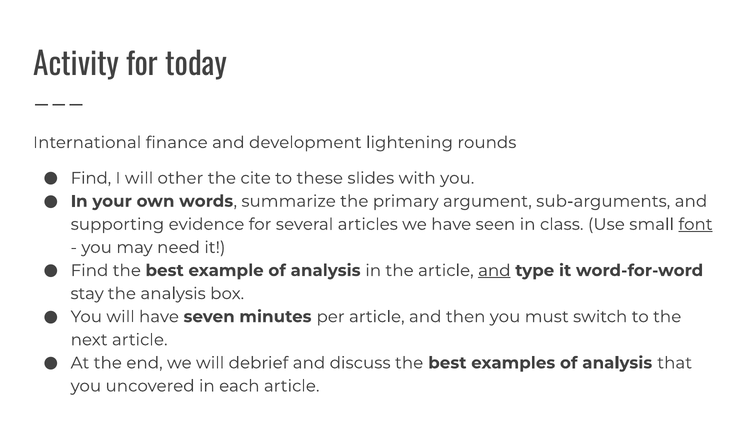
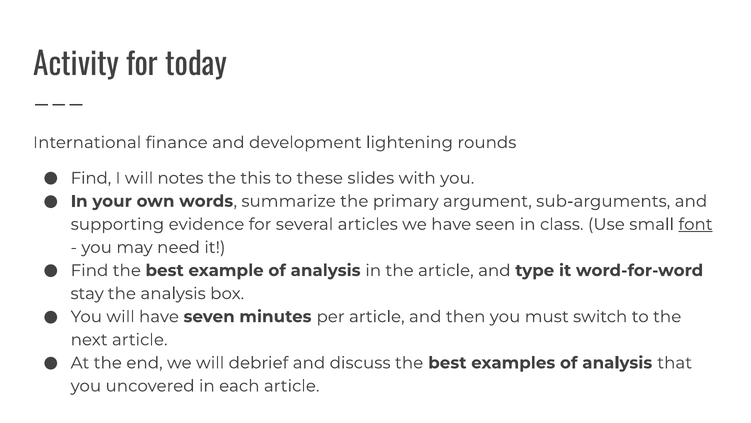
other: other -> notes
cite: cite -> this
and at (494, 270) underline: present -> none
